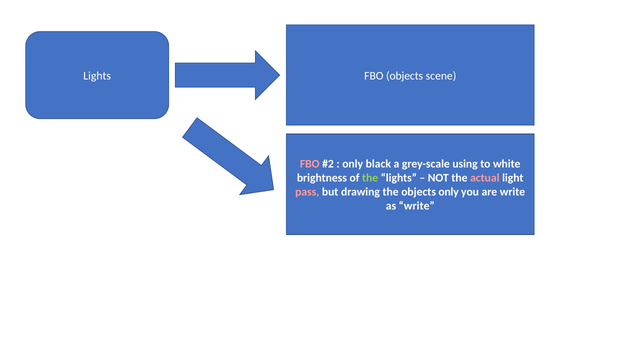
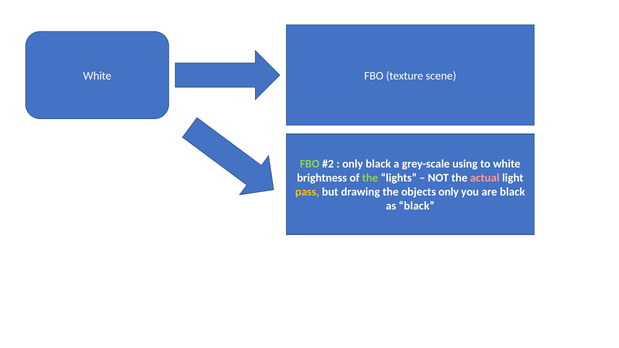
Lights at (97, 76): Lights -> White
FBO objects: objects -> texture
FBO at (310, 164) colour: pink -> light green
pass colour: pink -> yellow
are write: write -> black
as write: write -> black
